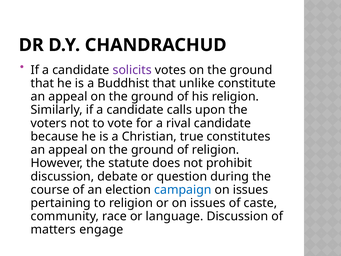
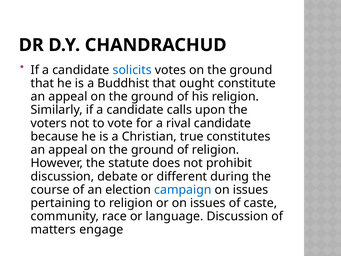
solicits colour: purple -> blue
unlike: unlike -> ought
question: question -> different
